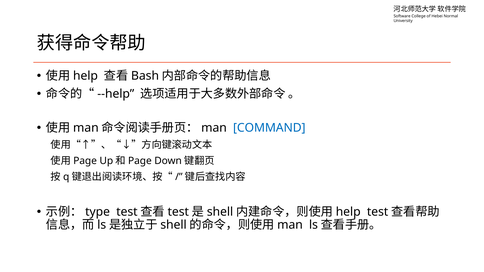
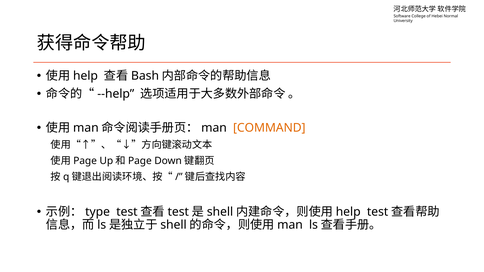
COMMAND colour: blue -> orange
